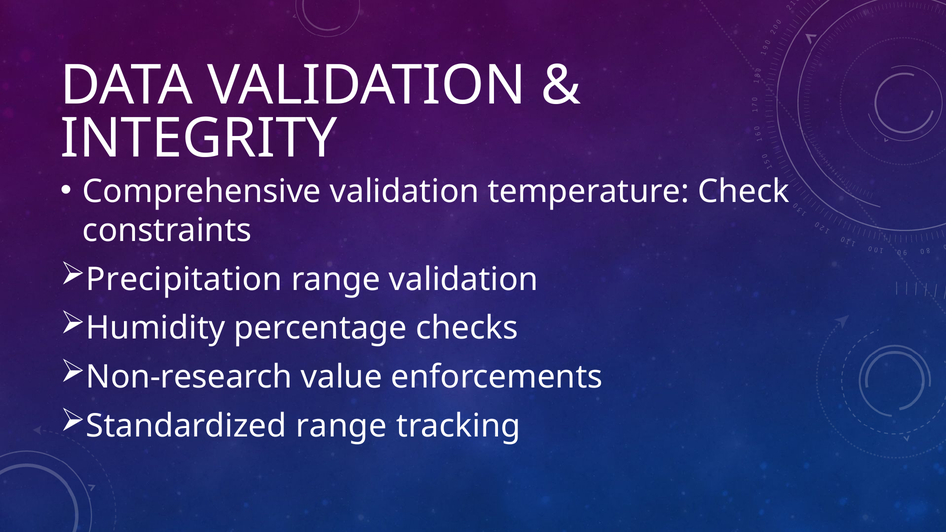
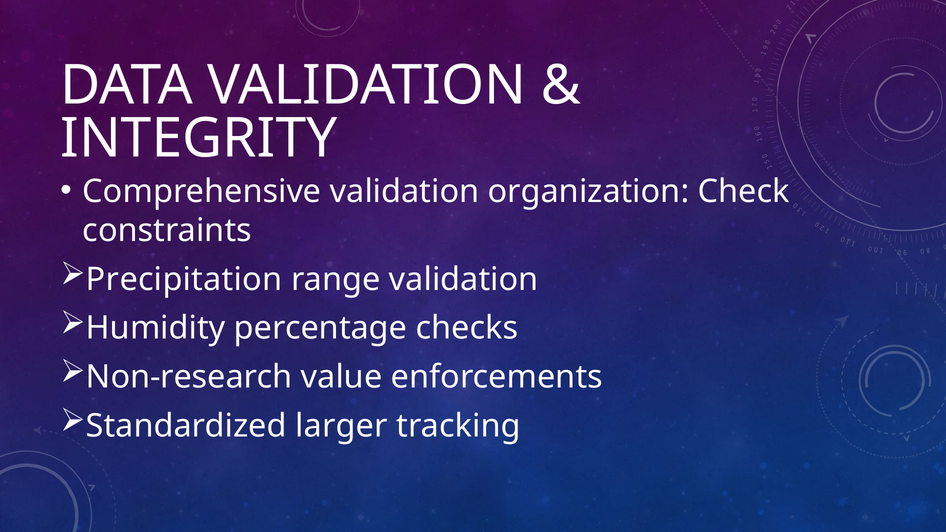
temperature: temperature -> organization
Standardized range: range -> larger
